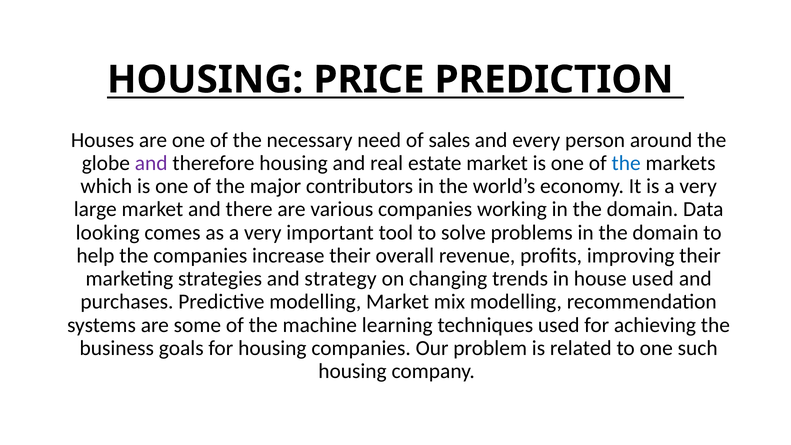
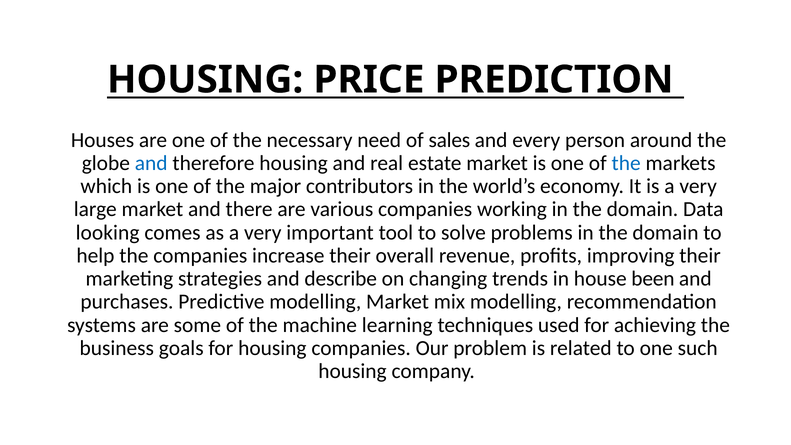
and at (151, 163) colour: purple -> blue
strategy: strategy -> describe
house used: used -> been
